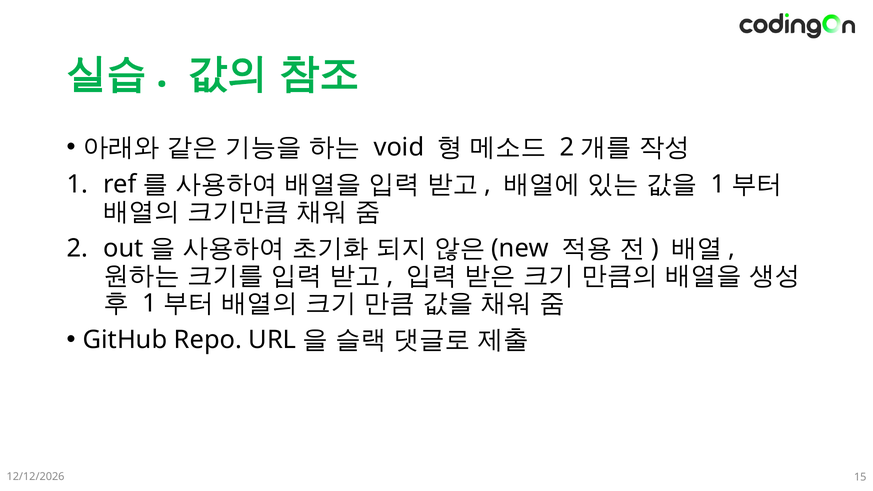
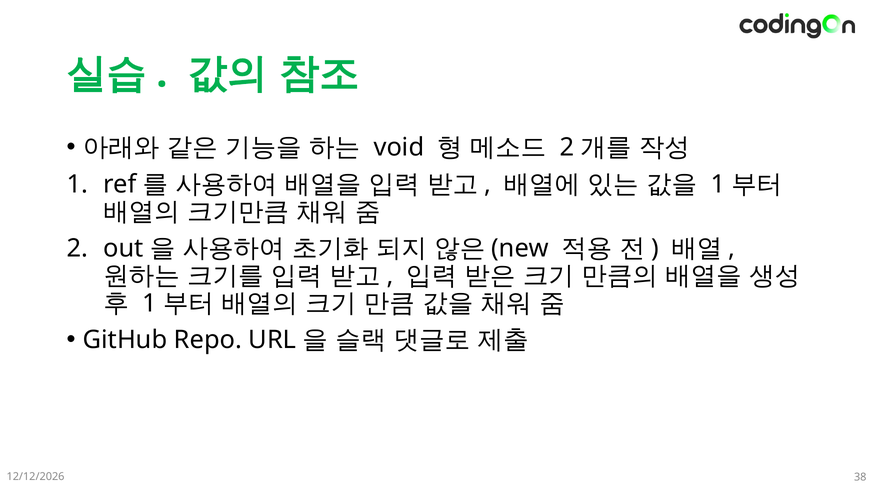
15: 15 -> 38
